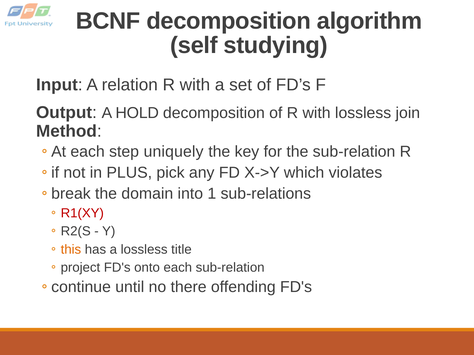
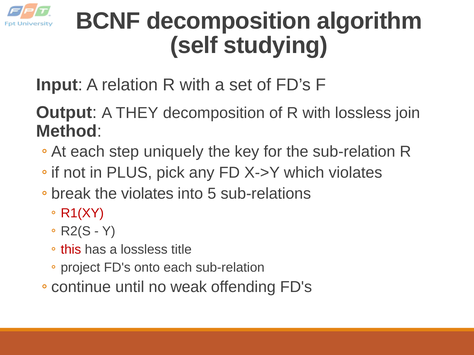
HOLD: HOLD -> THEY
the domain: domain -> violates
1: 1 -> 5
this colour: orange -> red
there: there -> weak
